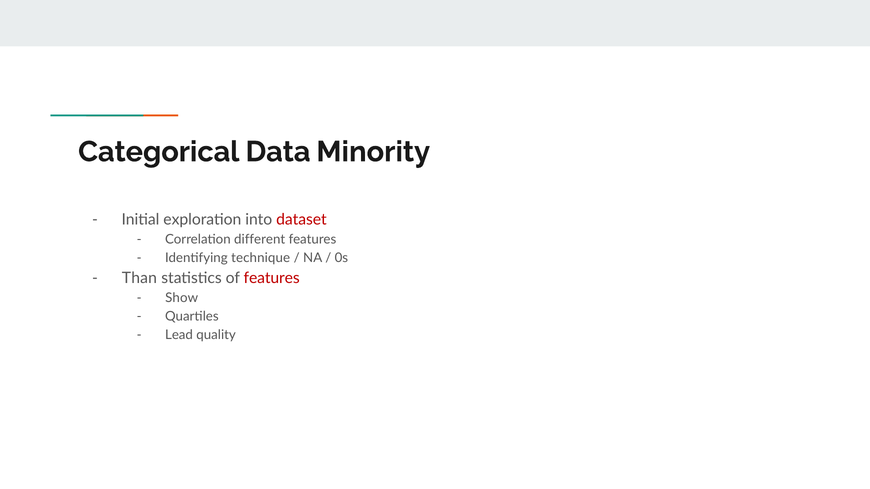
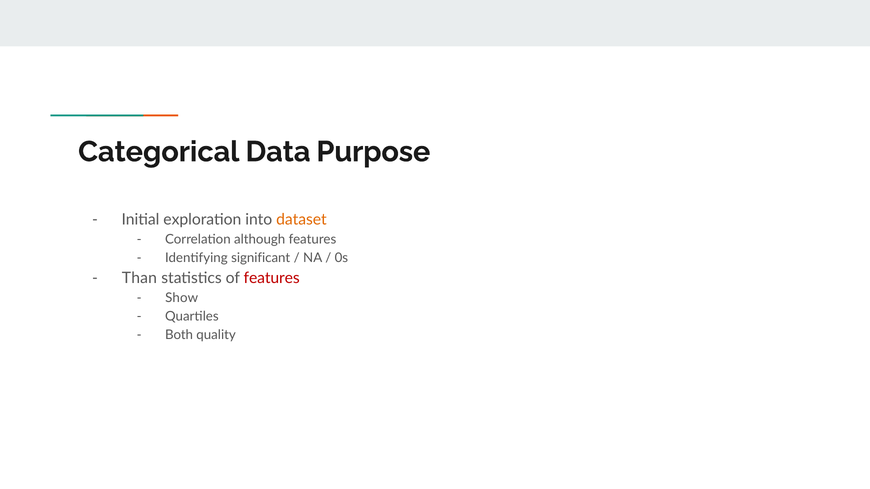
Minority: Minority -> Purpose
dataset colour: red -> orange
different: different -> although
technique: technique -> significant
Lead: Lead -> Both
